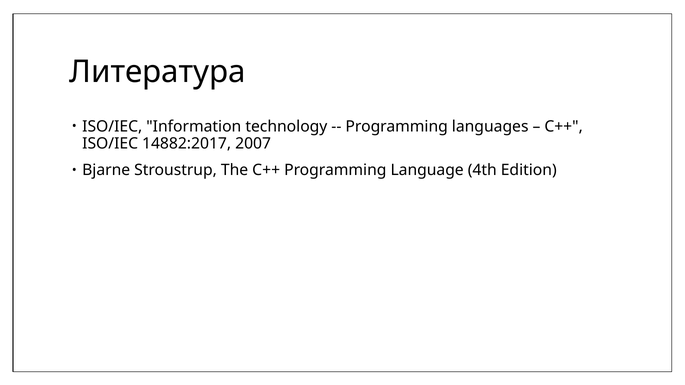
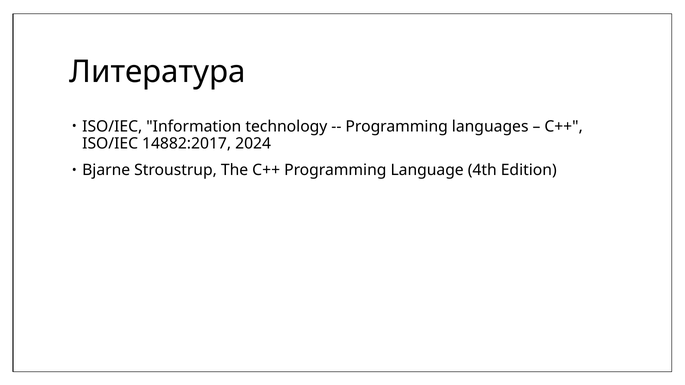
2007: 2007 -> 2024
